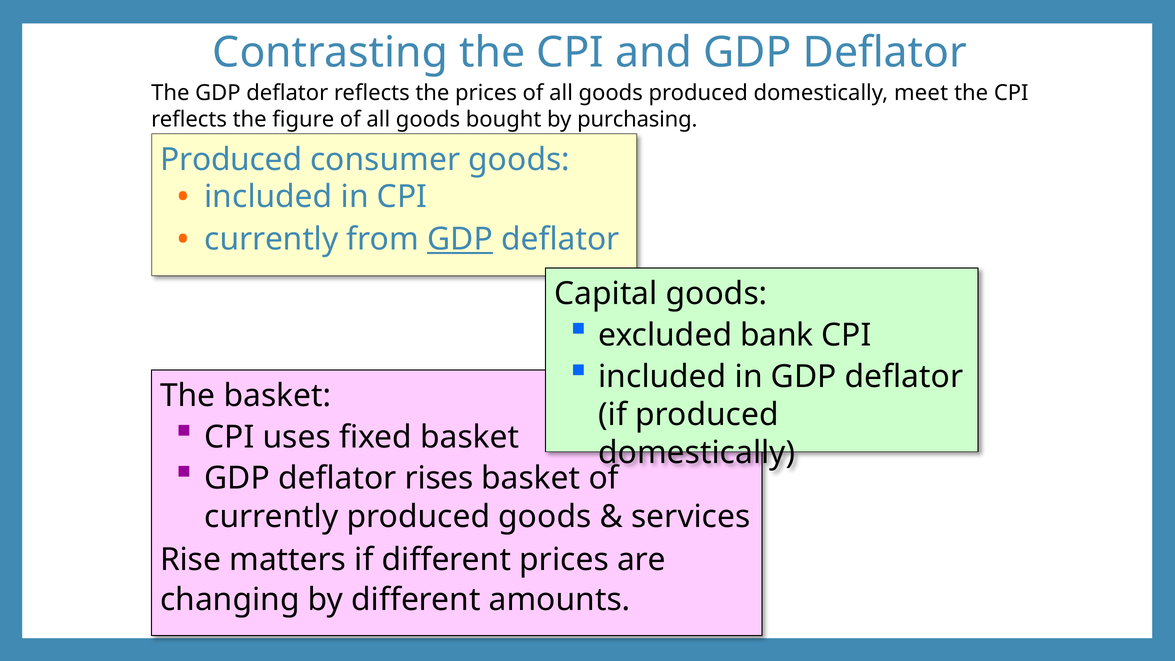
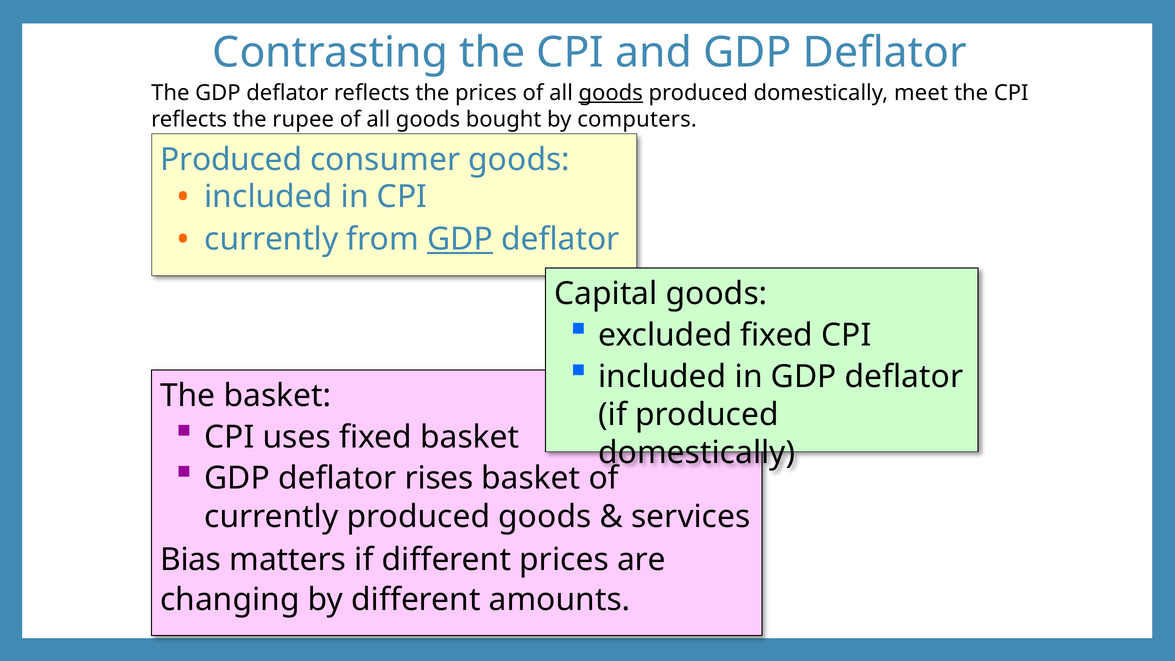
goods at (611, 93) underline: none -> present
figure: figure -> rupee
purchasing: purchasing -> computers
excluded bank: bank -> fixed
Rise: Rise -> Bias
